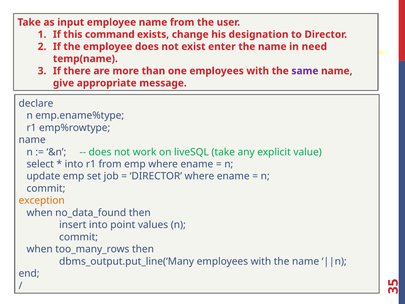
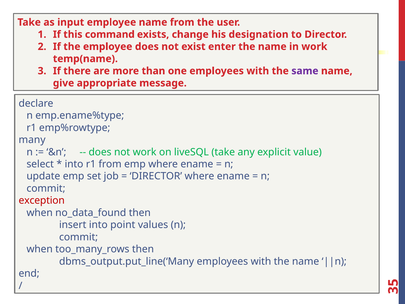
in need: need -> work
name at (32, 140): name -> many
exception colour: orange -> red
